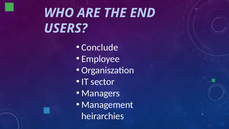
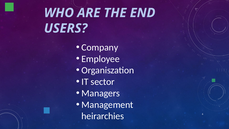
Conclude: Conclude -> Company
